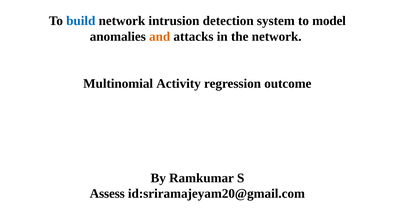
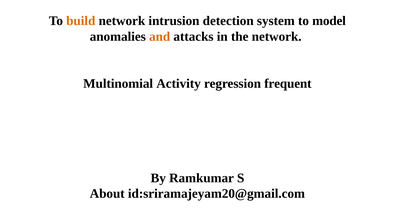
build colour: blue -> orange
outcome: outcome -> frequent
Assess: Assess -> About
